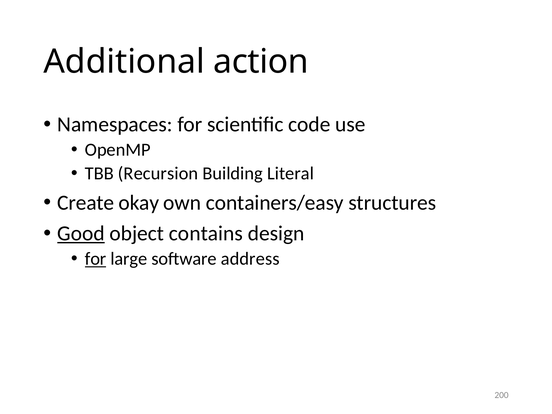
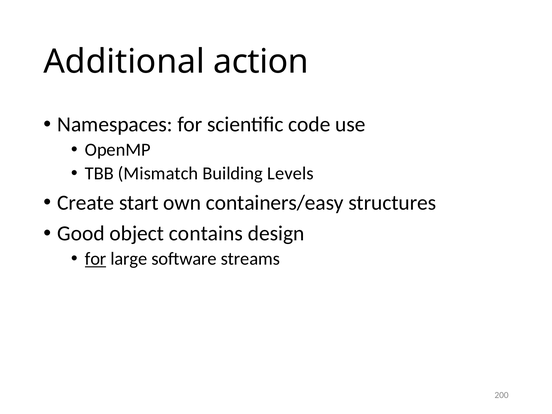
Recursion: Recursion -> Mismatch
Literal: Literal -> Levels
okay: okay -> start
Good underline: present -> none
address: address -> streams
